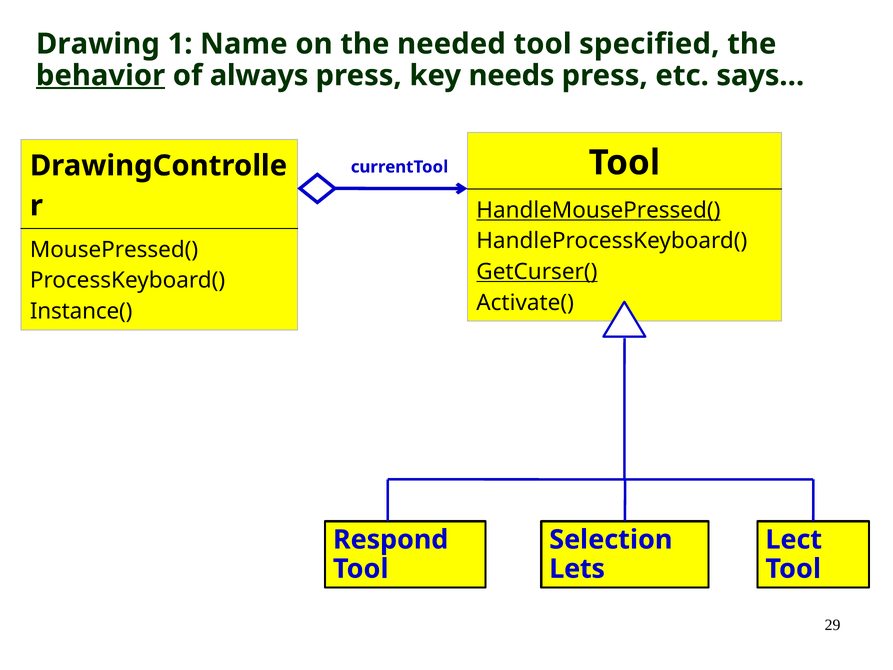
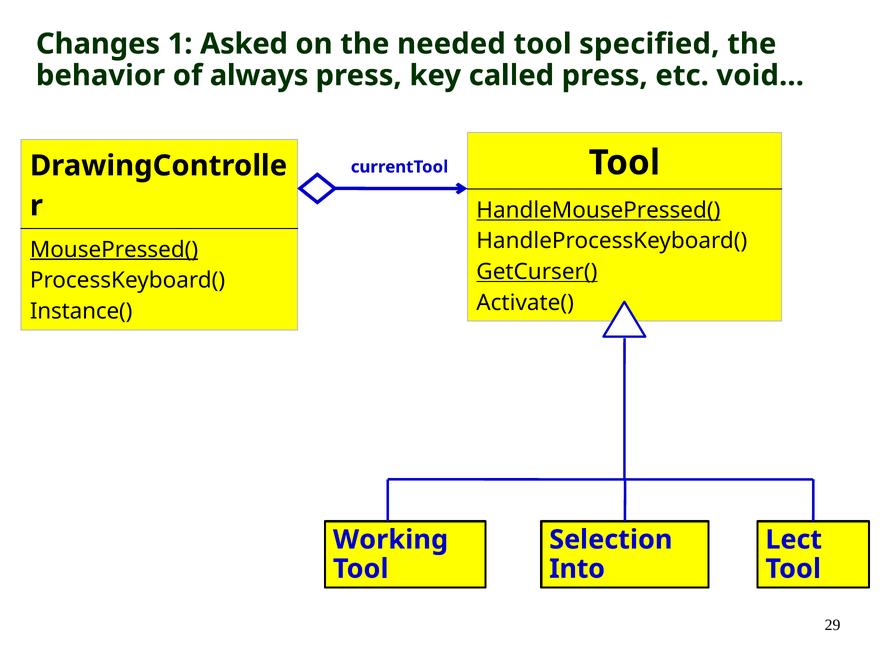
Drawing: Drawing -> Changes
Name: Name -> Asked
behavior underline: present -> none
needs: needs -> called
says…: says… -> void…
MousePressed( underline: none -> present
Respond: Respond -> Working
Lets: Lets -> Into
